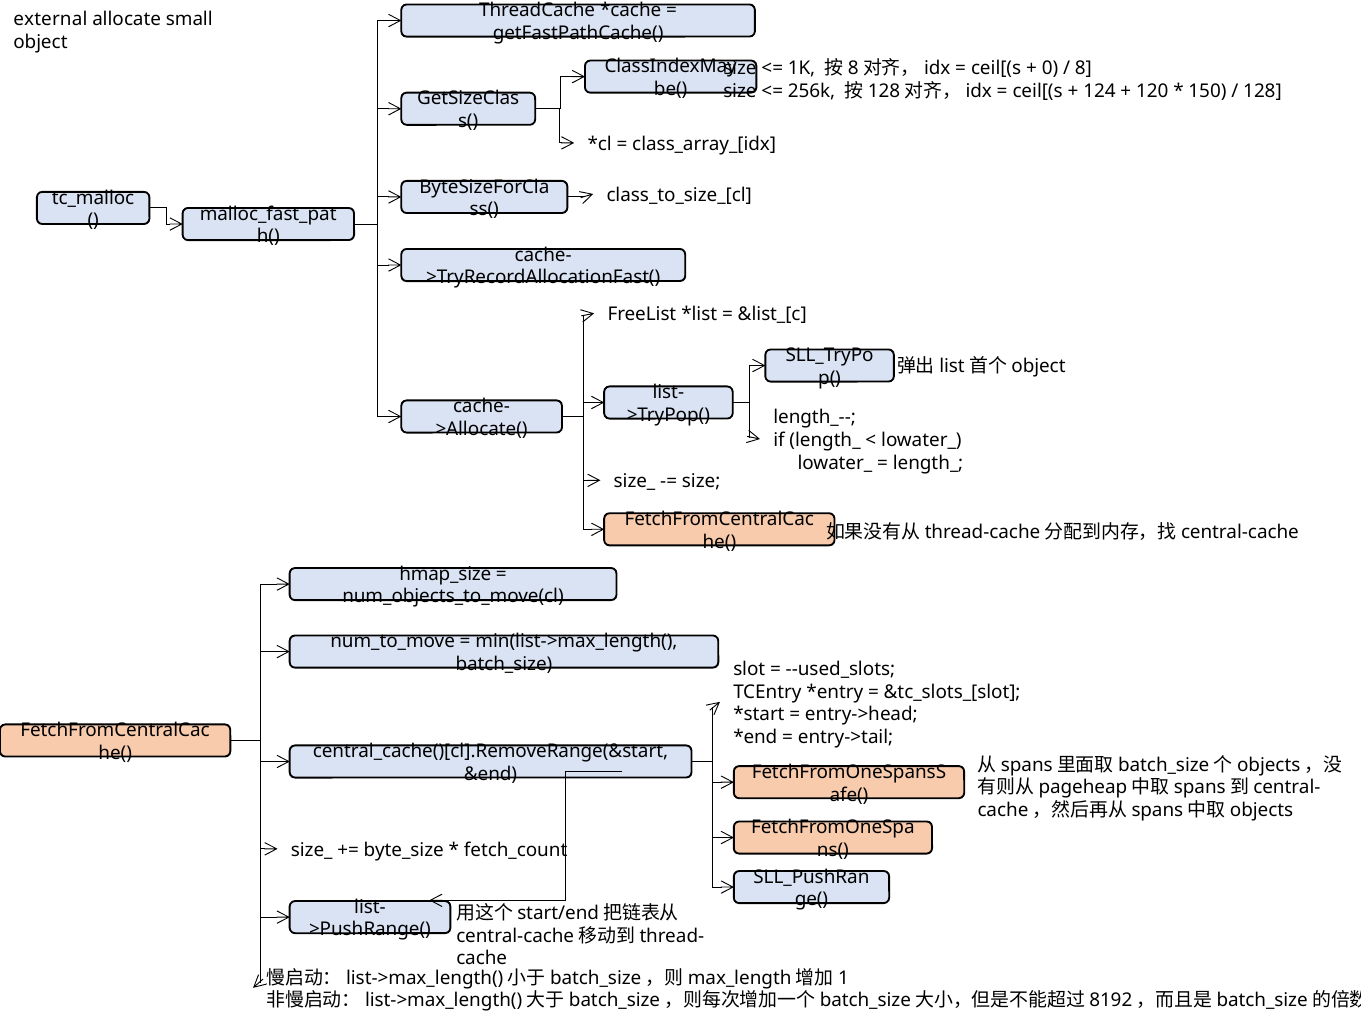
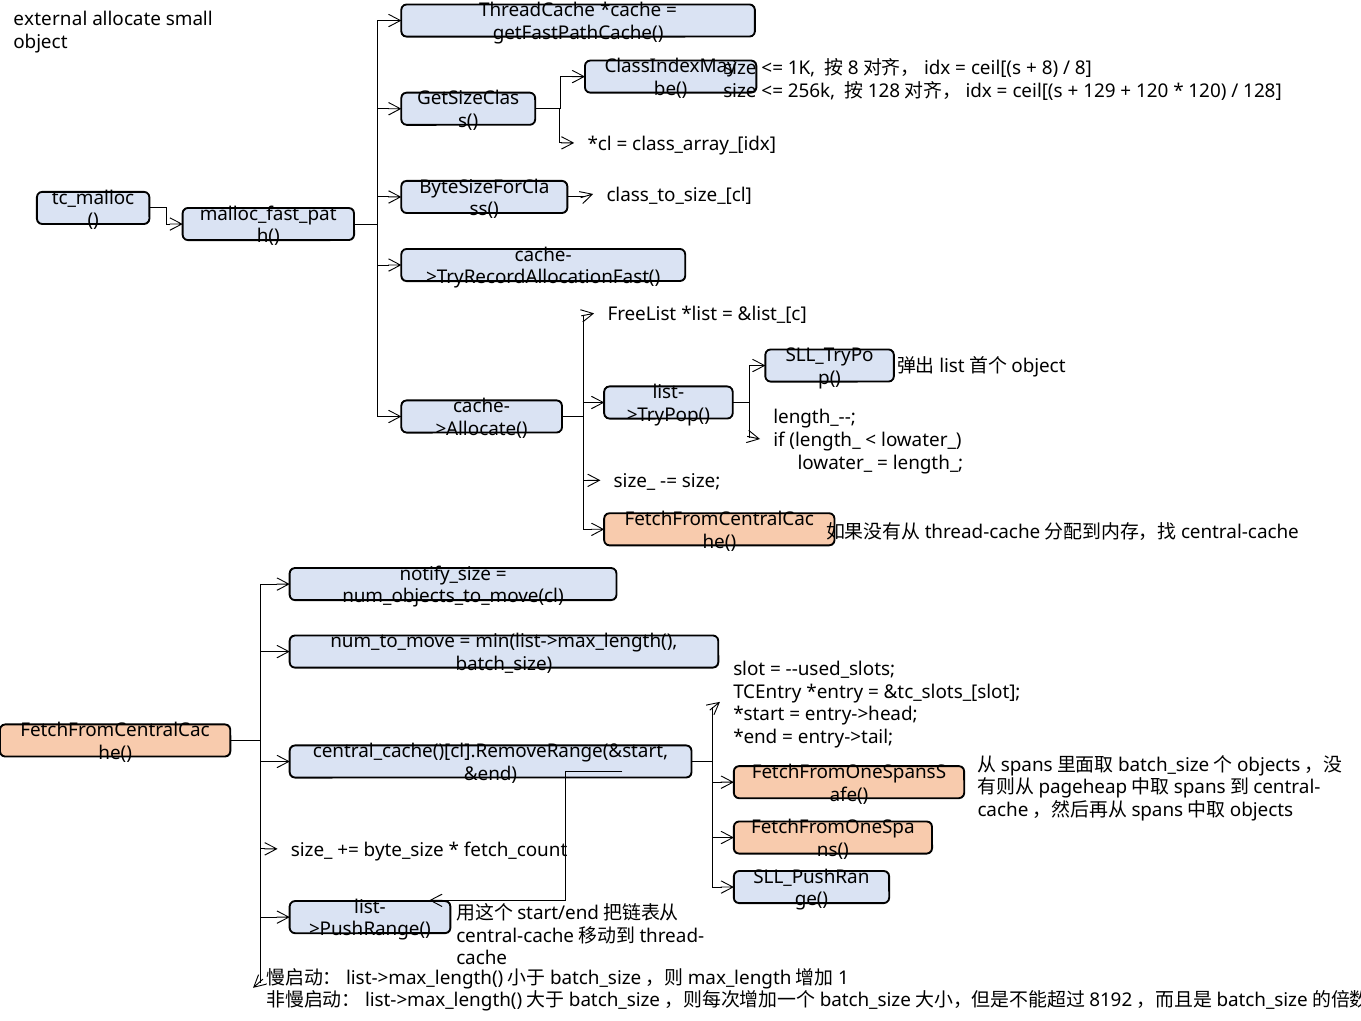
0 at (1050, 69): 0 -> 8
124: 124 -> 129
150 at (1207, 91): 150 -> 120
hmap_size: hmap_size -> notify_size
